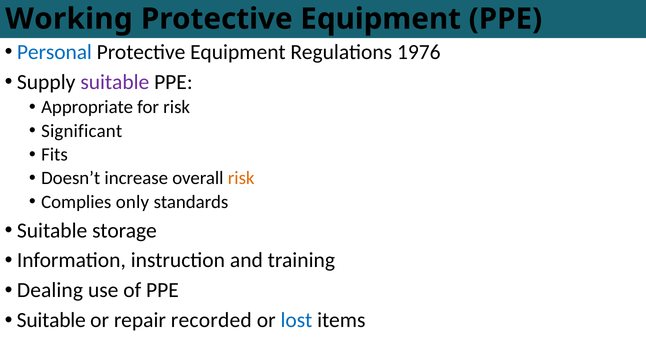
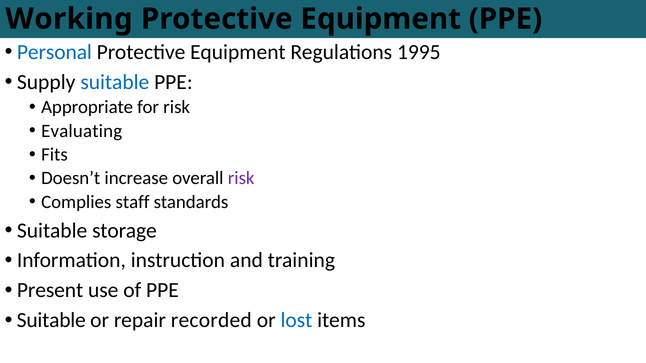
1976: 1976 -> 1995
suitable at (115, 82) colour: purple -> blue
Significant: Significant -> Evaluating
risk at (241, 178) colour: orange -> purple
only: only -> staff
Dealing: Dealing -> Present
